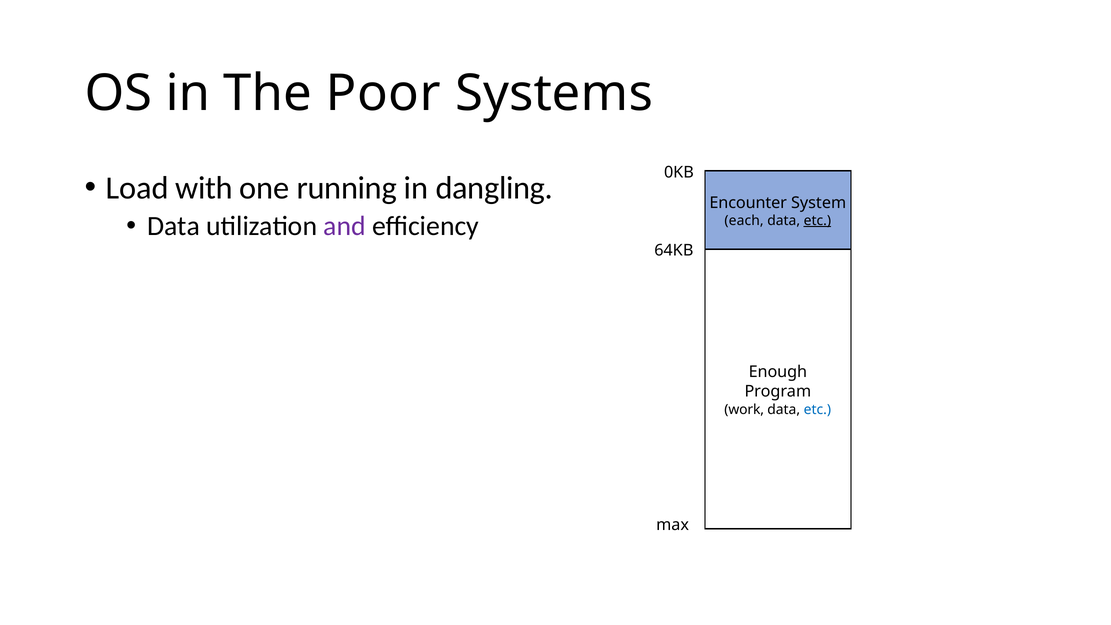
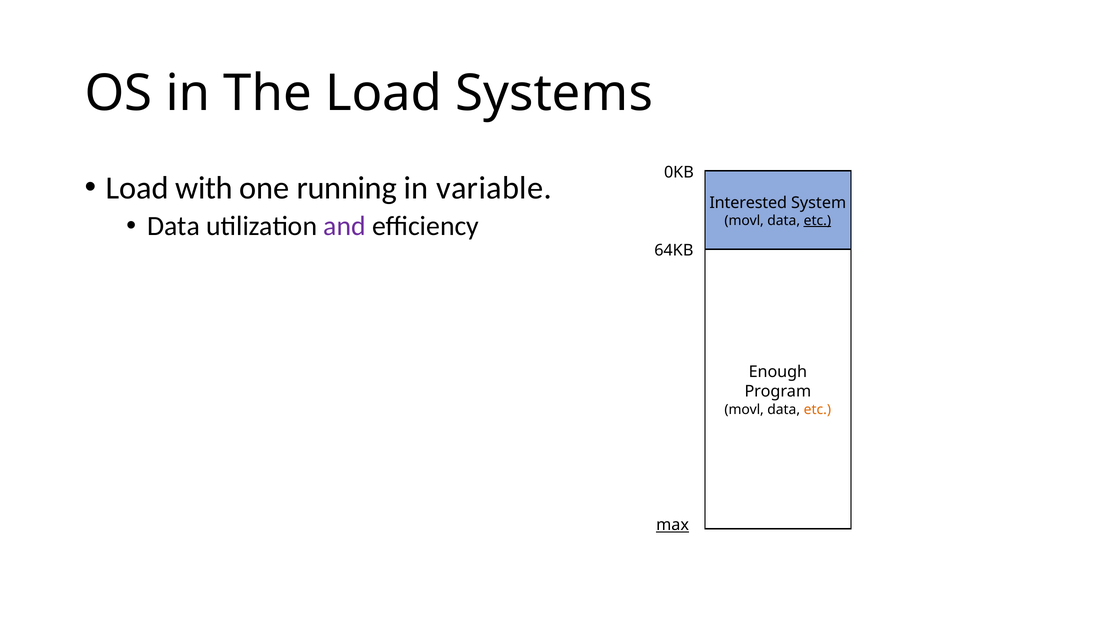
The Poor: Poor -> Load
dangling: dangling -> variable
Encounter: Encounter -> Interested
each at (744, 221): each -> movl
work at (744, 409): work -> movl
etc at (817, 409) colour: blue -> orange
max underline: none -> present
